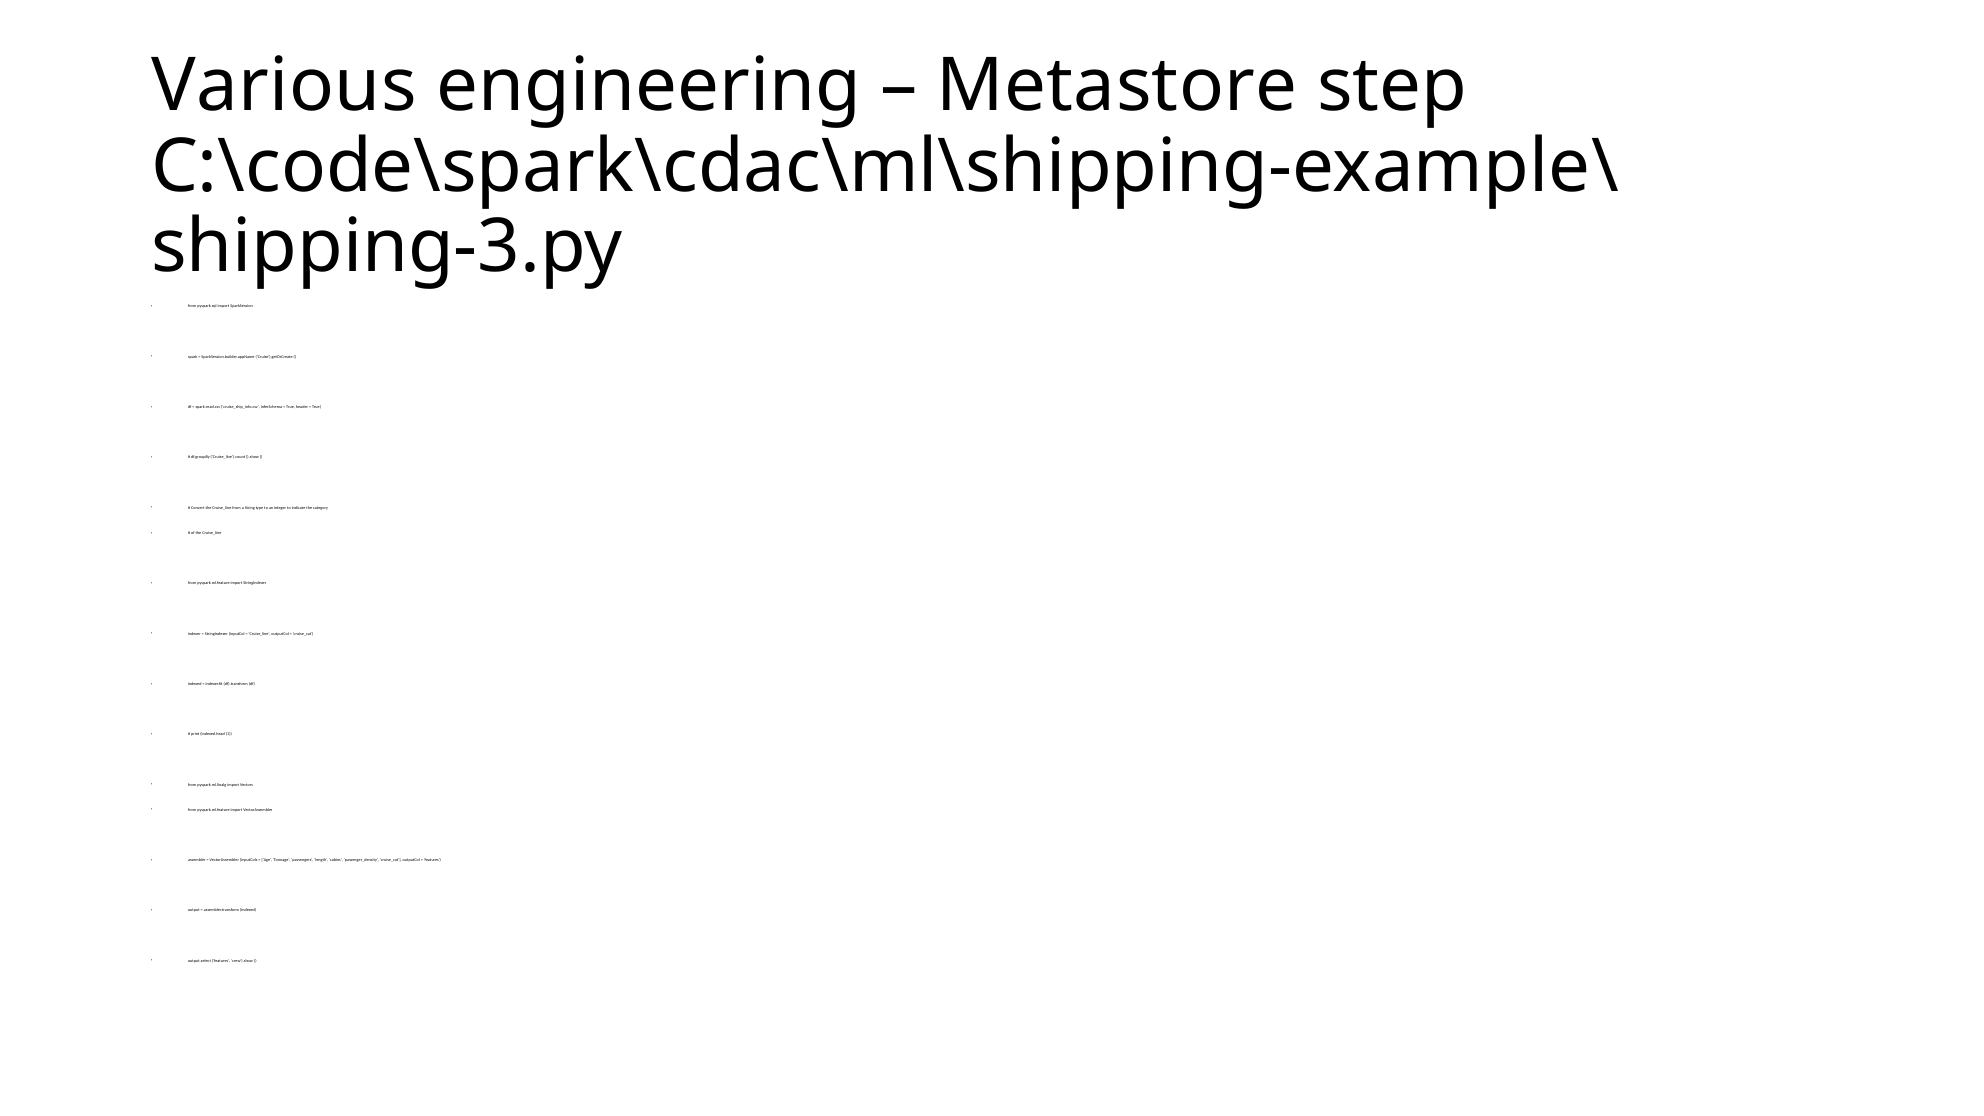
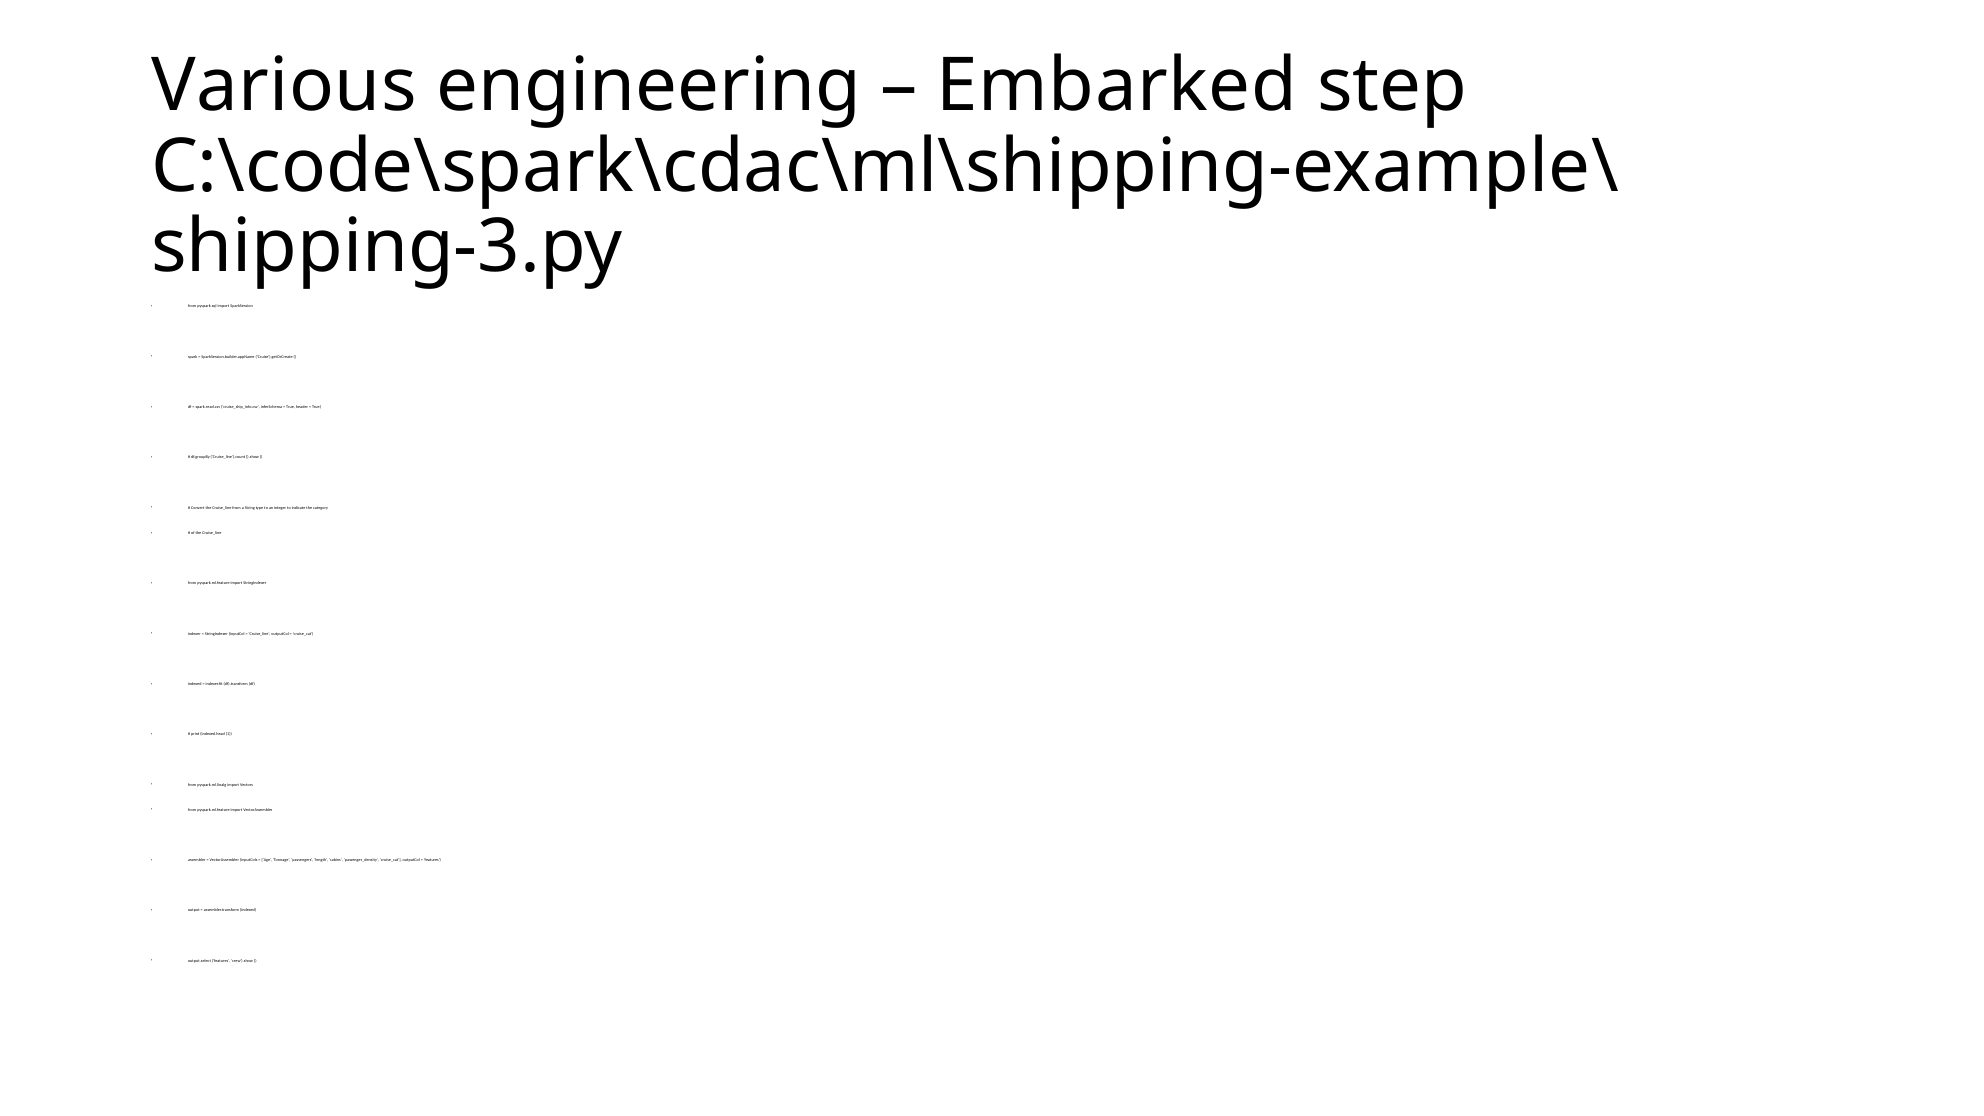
Metastore: Metastore -> Embarked
